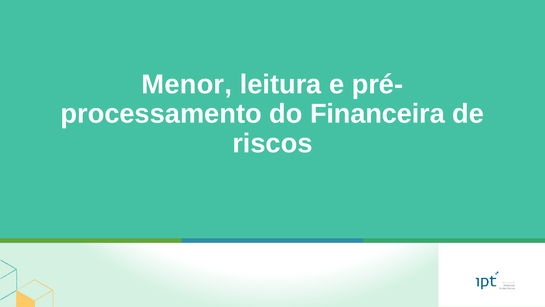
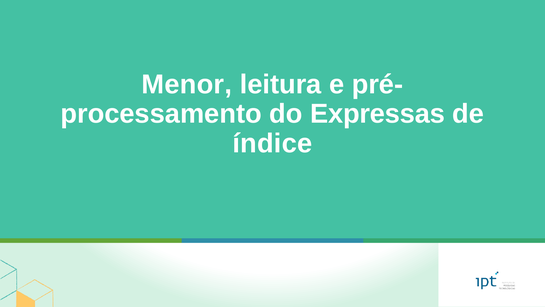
Financeira: Financeira -> Expressas
riscos: riscos -> índice
